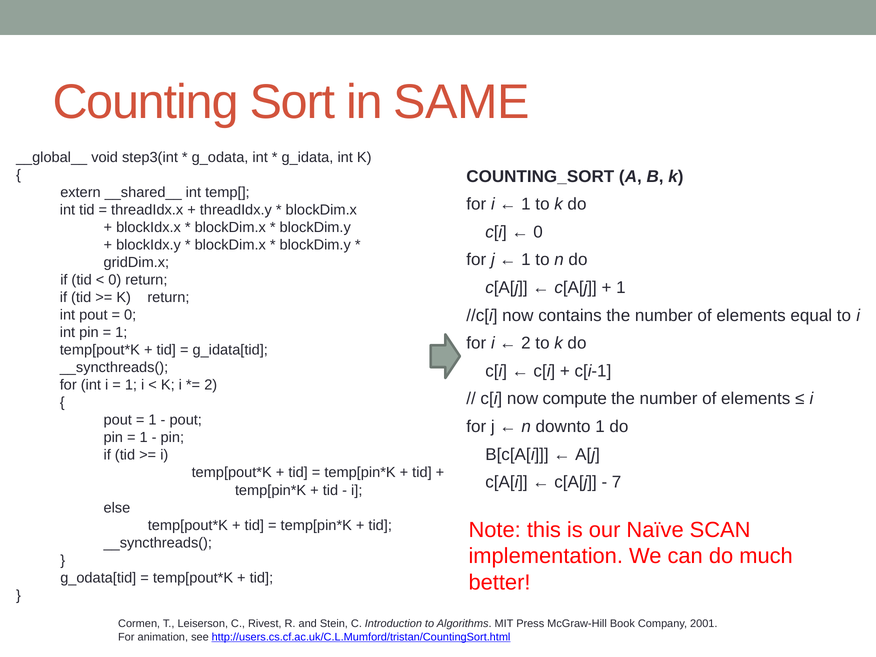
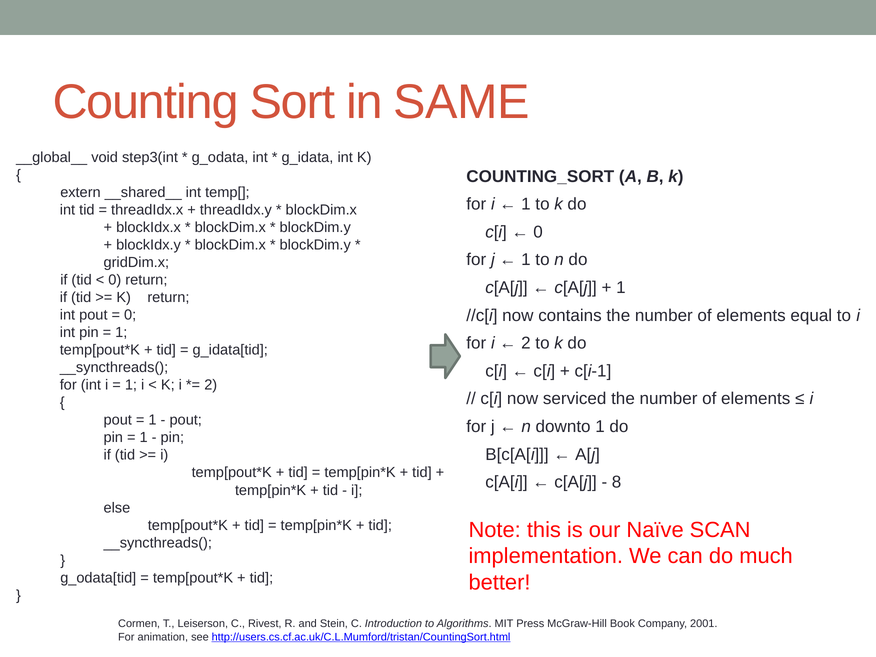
compute: compute -> serviced
7: 7 -> 8
